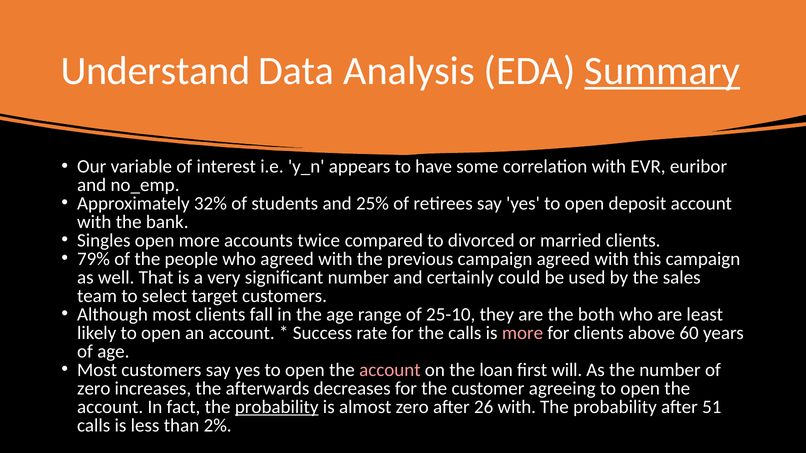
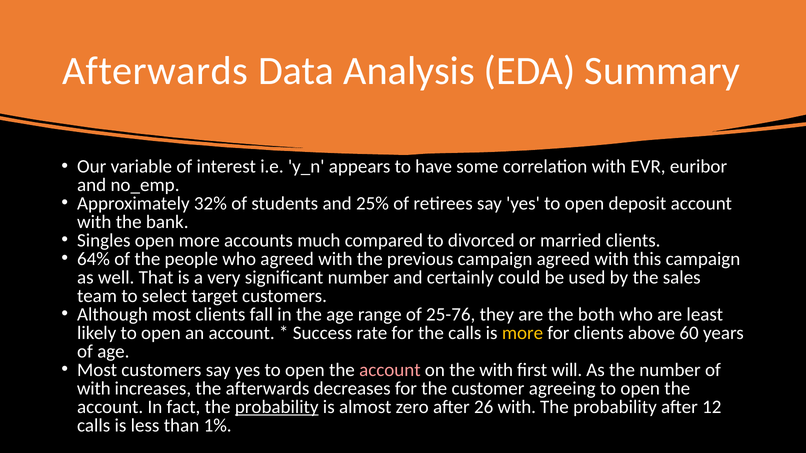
Understand at (155, 71): Understand -> Afterwards
Summary underline: present -> none
twice: twice -> much
79%: 79% -> 64%
25-10: 25-10 -> 25-76
more at (523, 333) colour: pink -> yellow
the loan: loan -> with
zero at (94, 389): zero -> with
51: 51 -> 12
2%: 2% -> 1%
